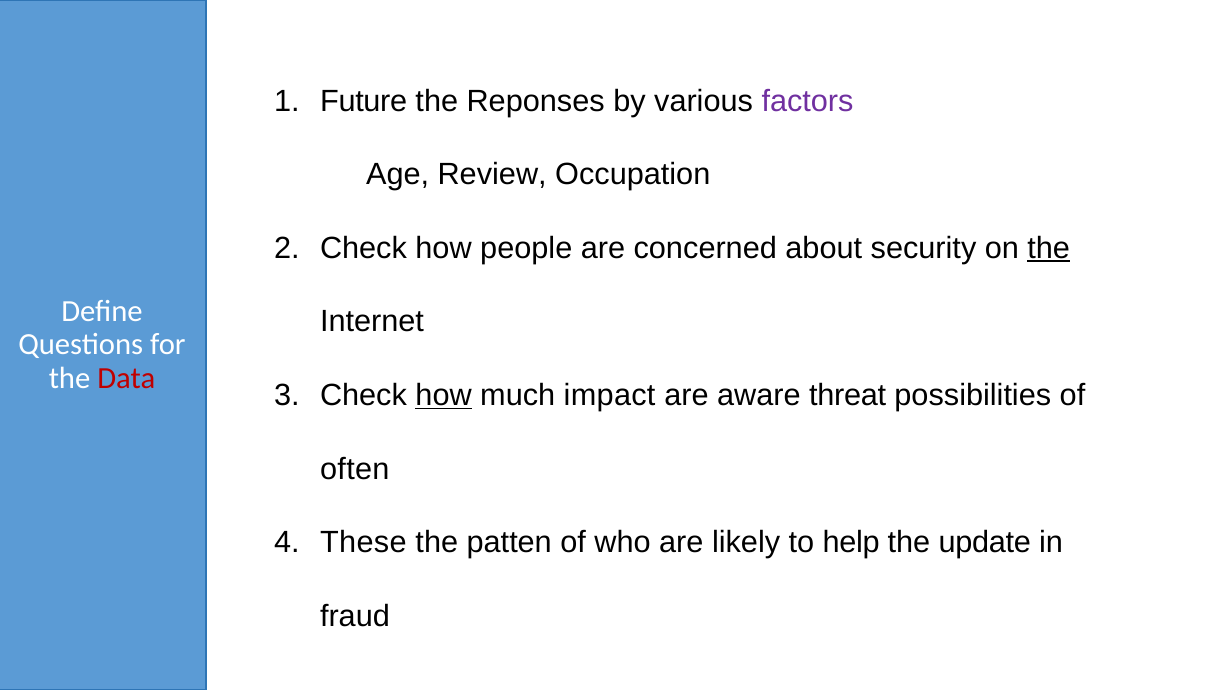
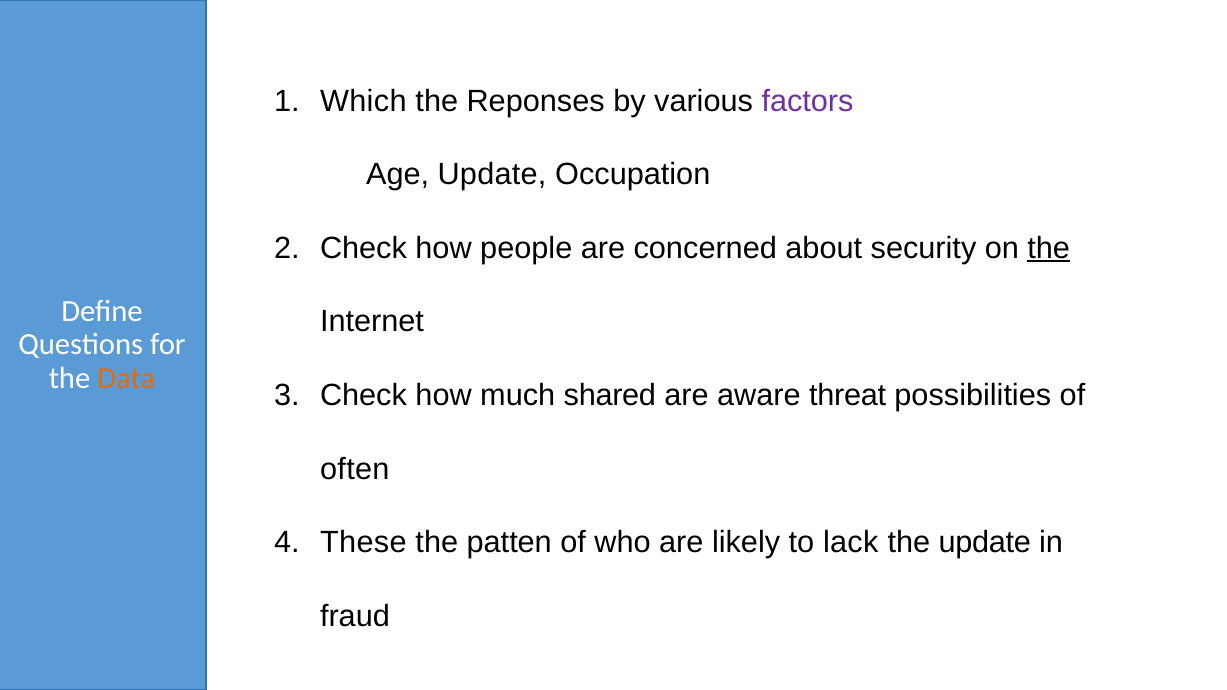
Future: Future -> Which
Age Review: Review -> Update
Data at (126, 378) colour: red -> orange
how at (444, 395) underline: present -> none
impact: impact -> shared
help: help -> lack
